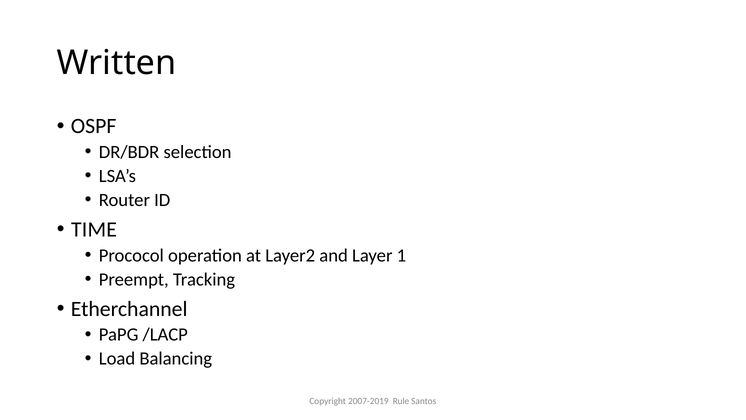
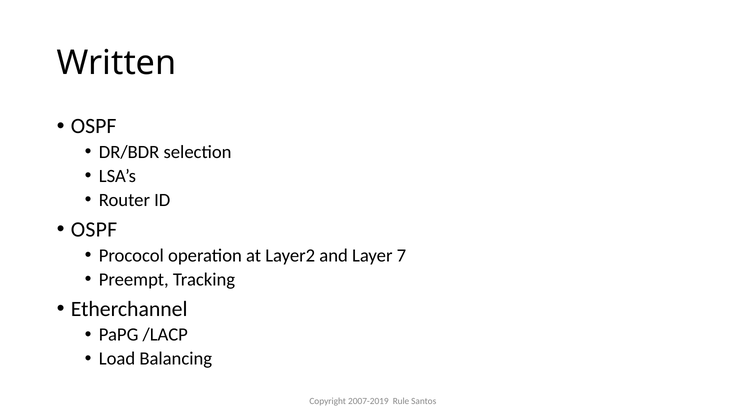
TIME at (94, 229): TIME -> OSPF
1: 1 -> 7
